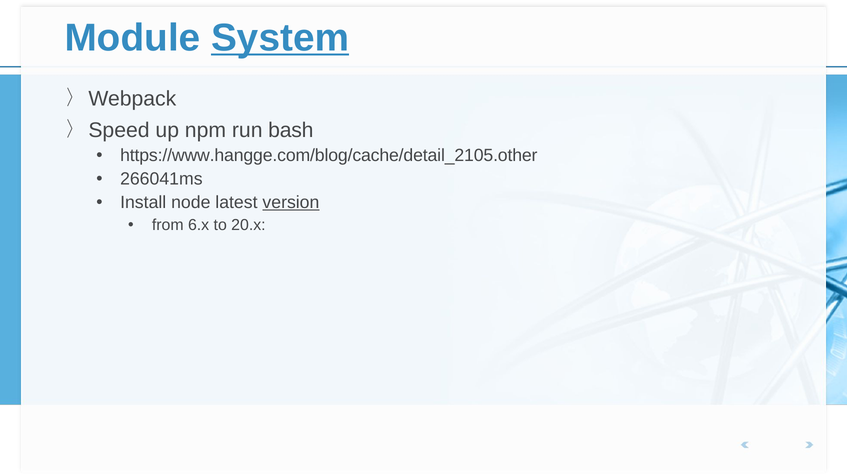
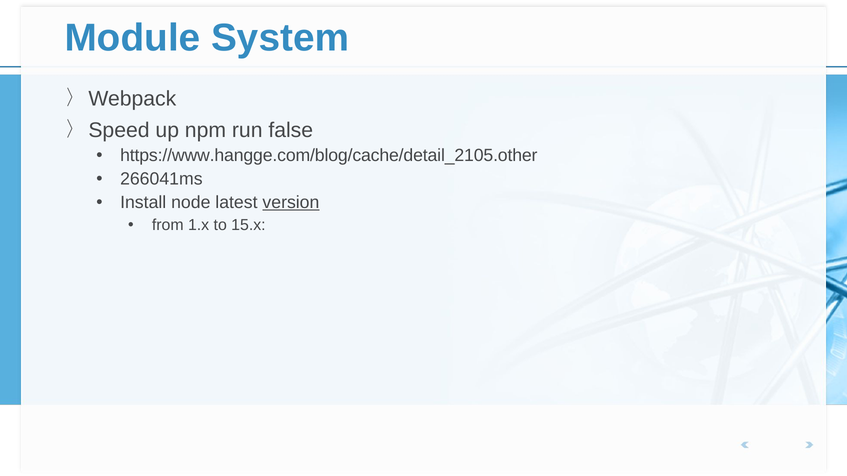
System underline: present -> none
bash: bash -> false
6.x: 6.x -> 1.x
20.x: 20.x -> 15.x
